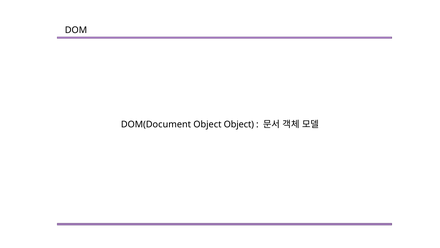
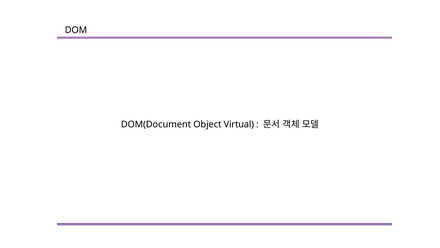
Object Object: Object -> Virtual
